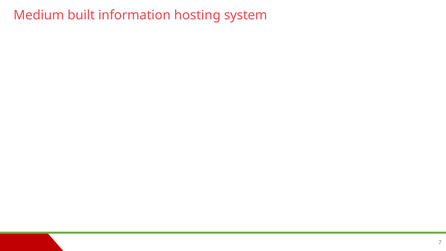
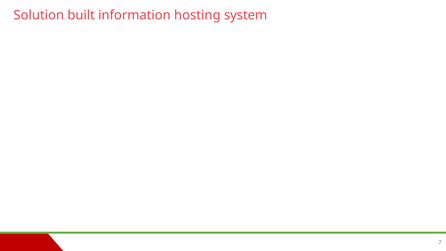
Medium: Medium -> Solution
